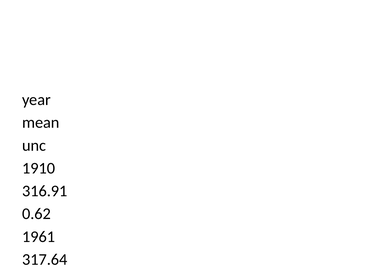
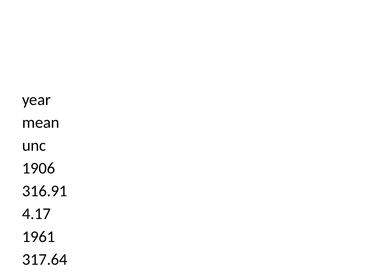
1910: 1910 -> 1906
0.62: 0.62 -> 4.17
